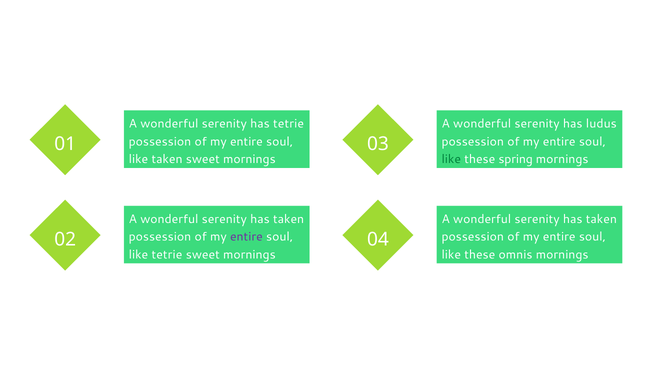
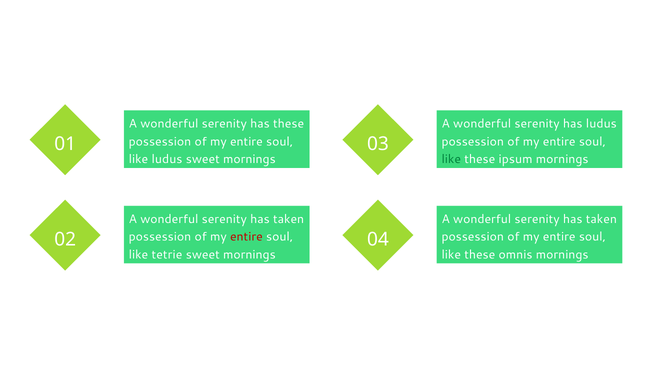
has tetrie: tetrie -> these
like taken: taken -> ludus
spring: spring -> ipsum
entire at (246, 237) colour: purple -> red
